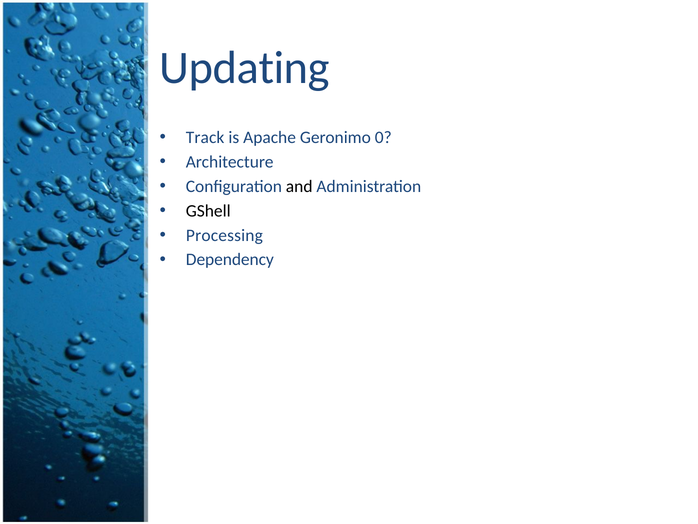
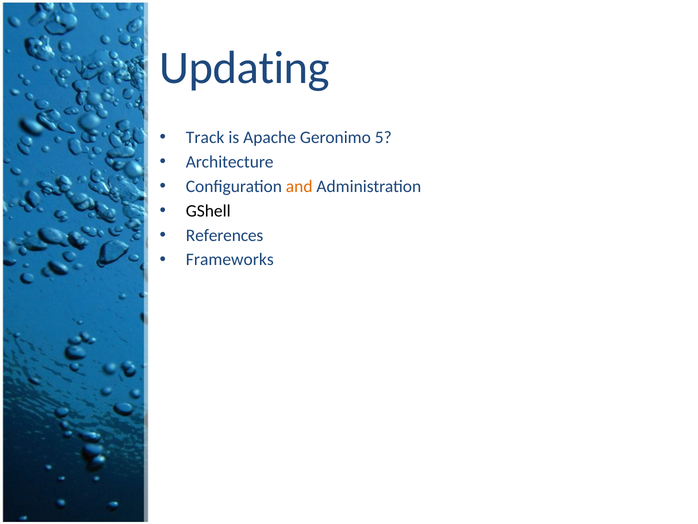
0: 0 -> 5
and colour: black -> orange
Processing: Processing -> References
Dependency: Dependency -> Frameworks
